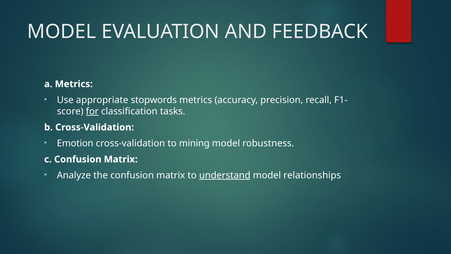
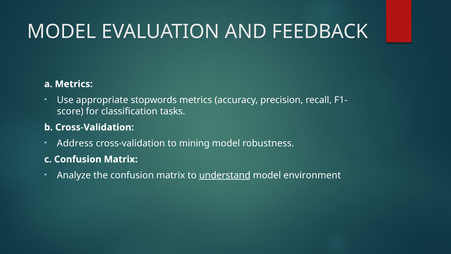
for underline: present -> none
Emotion: Emotion -> Address
relationships: relationships -> environment
